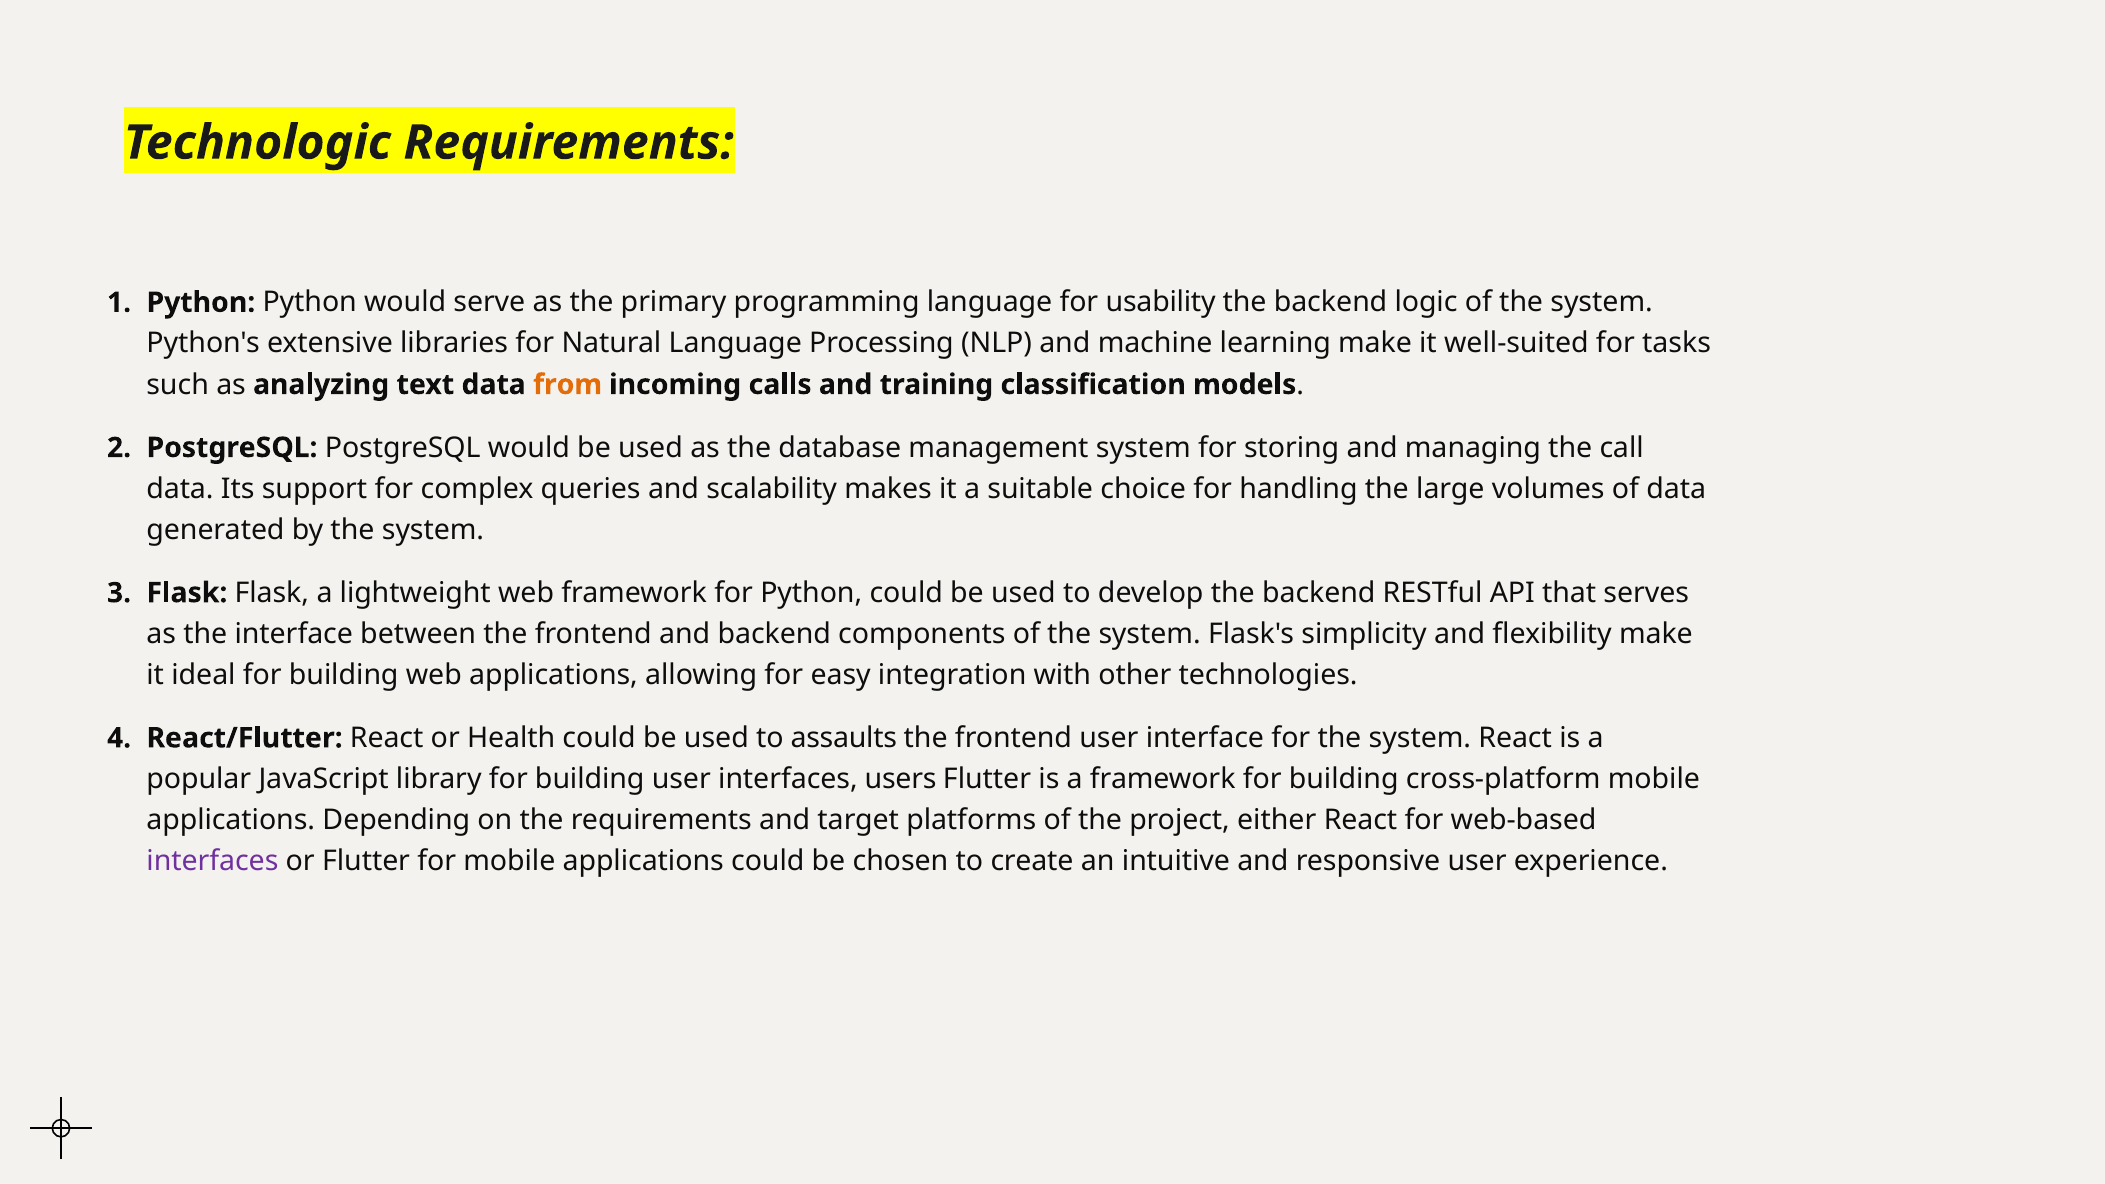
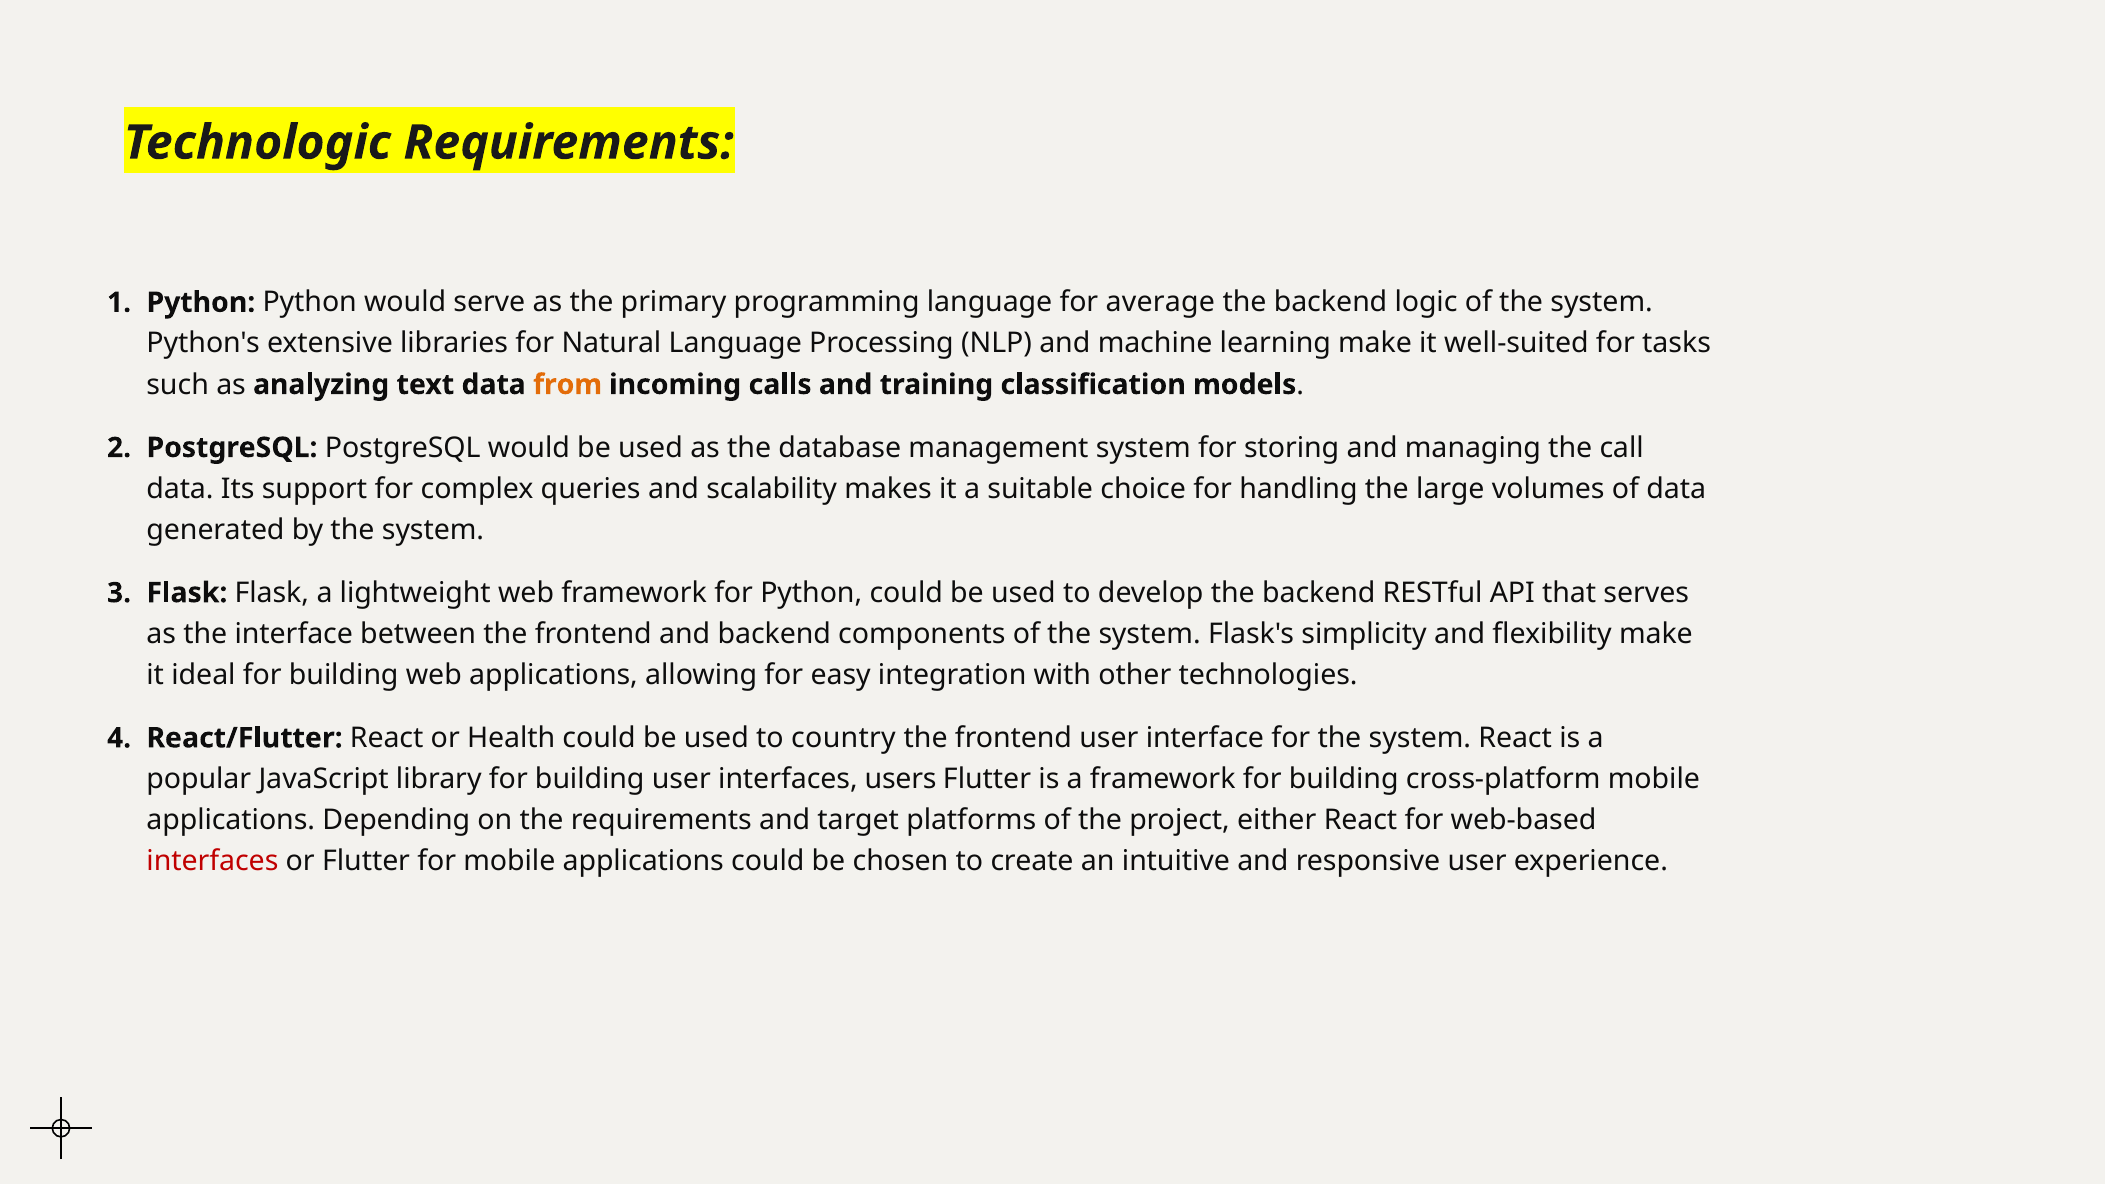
usability: usability -> average
assaults: assaults -> country
interfaces at (212, 861) colour: purple -> red
